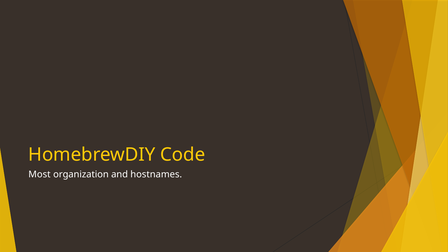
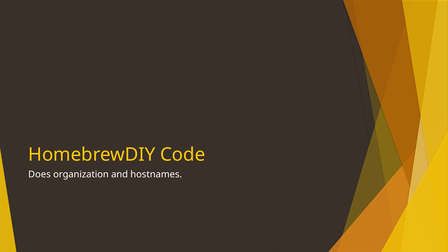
Most: Most -> Does
